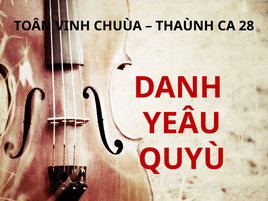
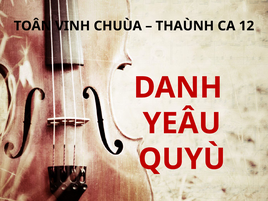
28: 28 -> 12
